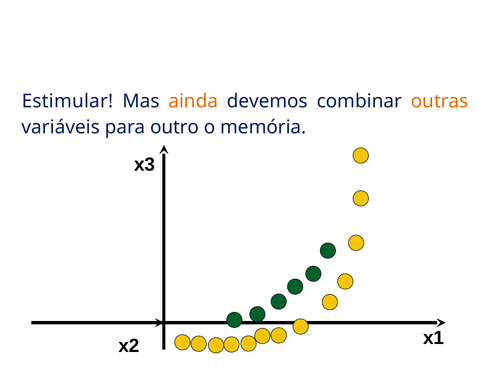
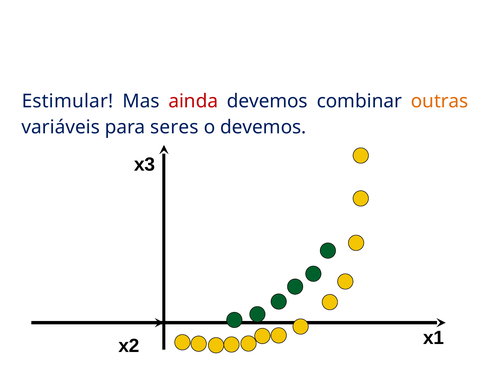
ainda colour: orange -> red
outro: outro -> seres
o memória: memória -> devemos
